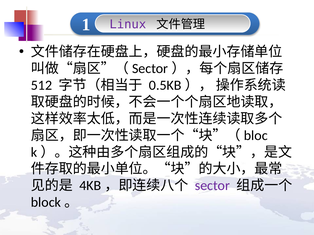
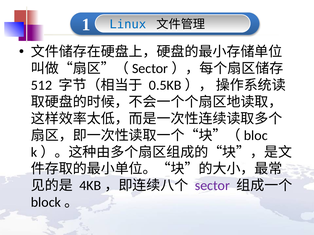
Linux colour: purple -> blue
